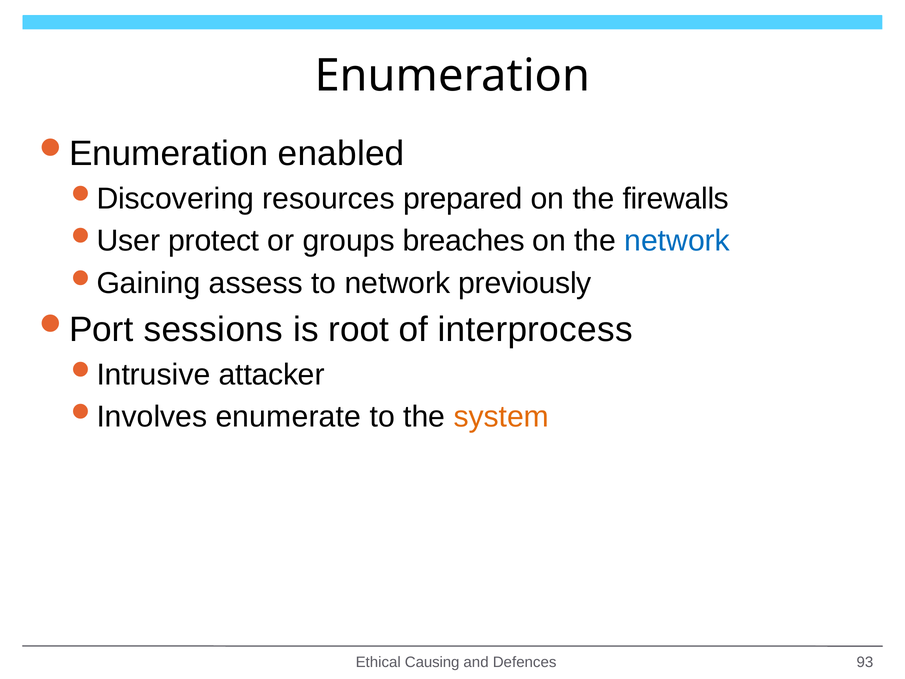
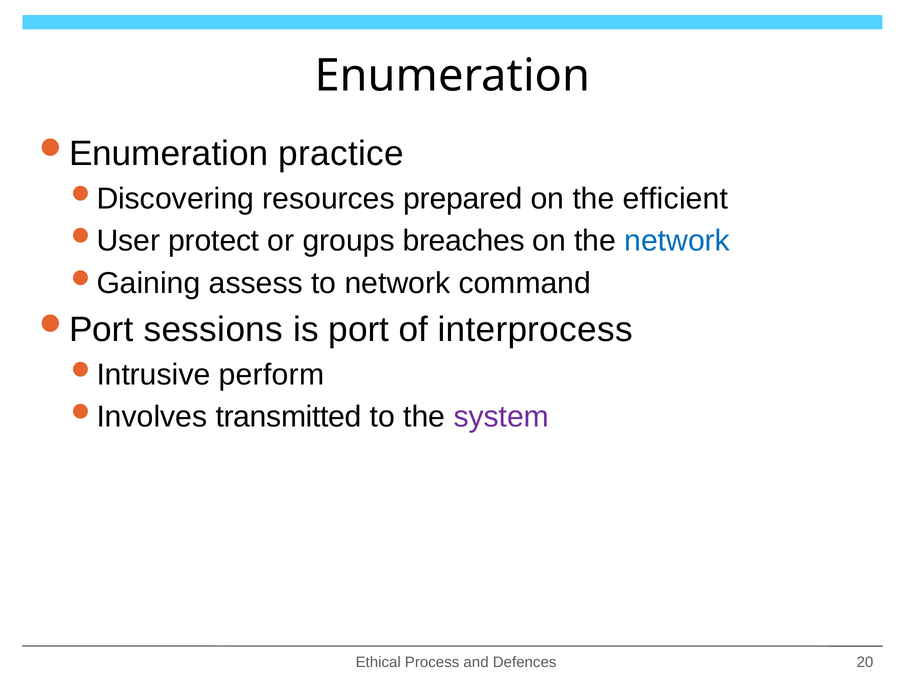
enabled: enabled -> practice
firewalls: firewalls -> efficient
previously: previously -> command
root: root -> port
attacker: attacker -> perform
enumerate: enumerate -> transmitted
system colour: orange -> purple
Causing: Causing -> Process
93: 93 -> 20
